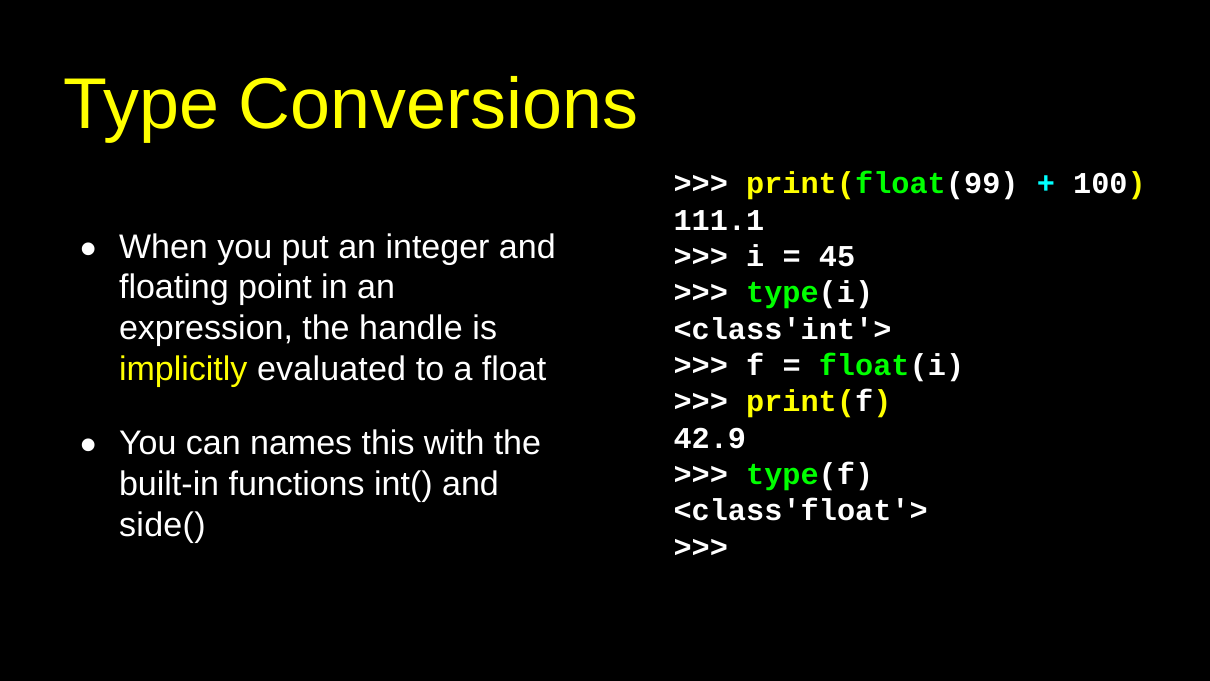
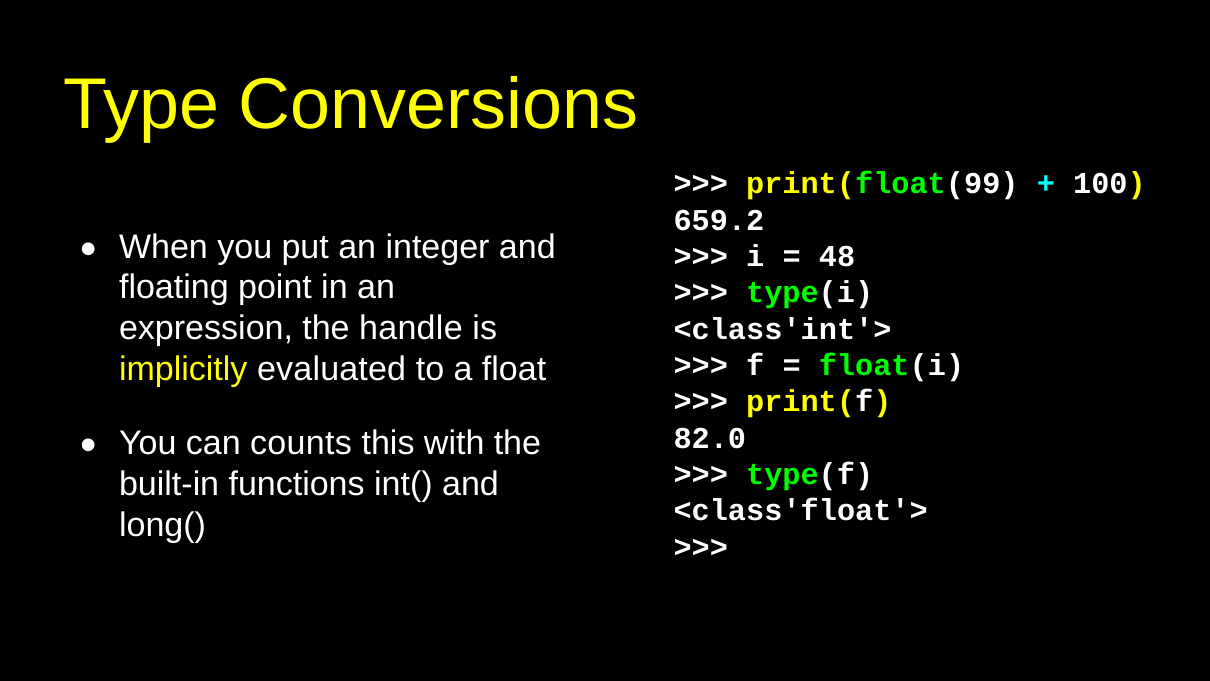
111.1: 111.1 -> 659.2
45: 45 -> 48
names: names -> counts
42.9: 42.9 -> 82.0
side(: side( -> long(
